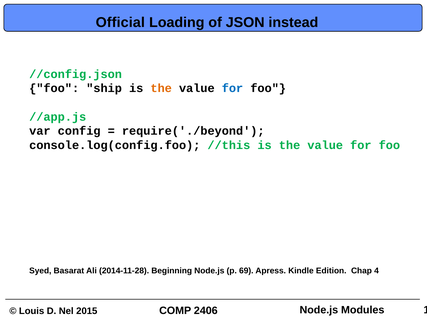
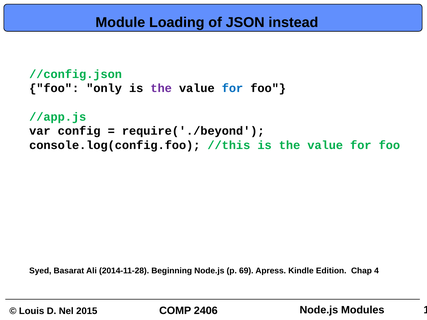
Official: Official -> Module
ship: ship -> only
the at (161, 88) colour: orange -> purple
